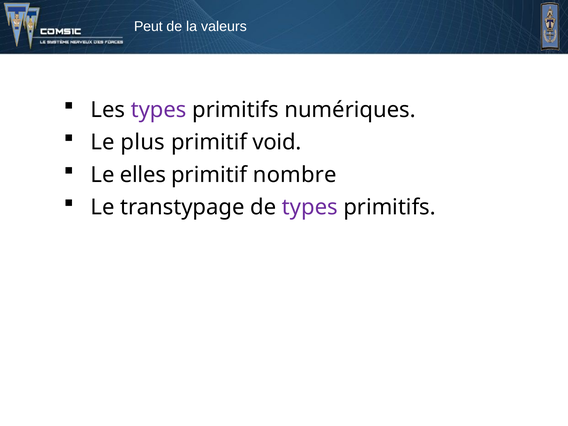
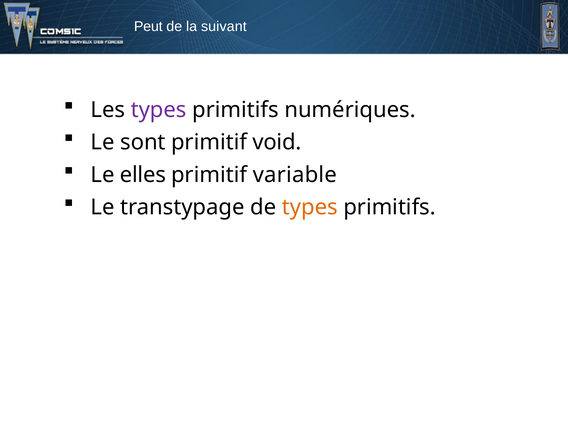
valeurs: valeurs -> suivant
plus: plus -> sont
nombre: nombre -> variable
types at (310, 207) colour: purple -> orange
